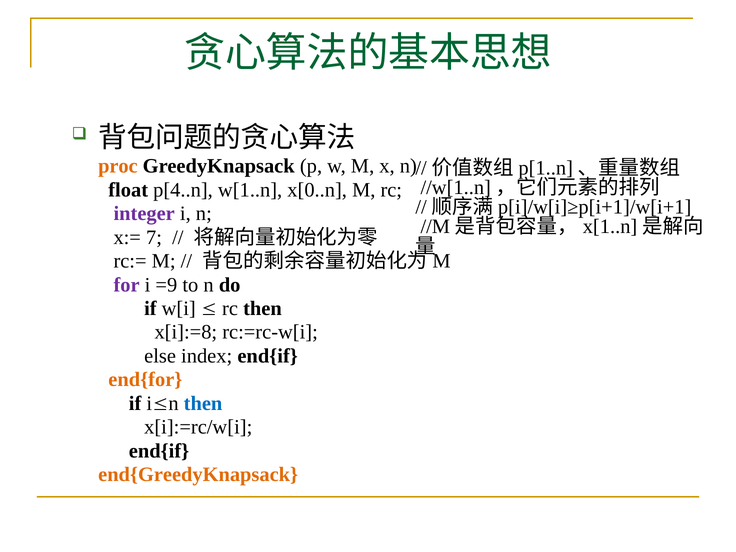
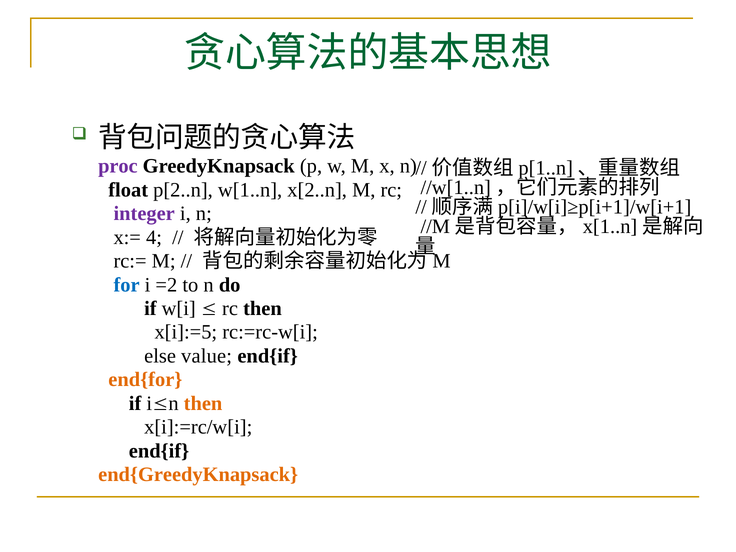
proc colour: orange -> purple
p[4..n: p[4..n -> p[2..n
x[0..n: x[0..n -> x[2..n
7: 7 -> 4
for colour: purple -> blue
=9: =9 -> =2
x[i]:=8: x[i]:=8 -> x[i]:=5
index: index -> value
then at (203, 403) colour: blue -> orange
